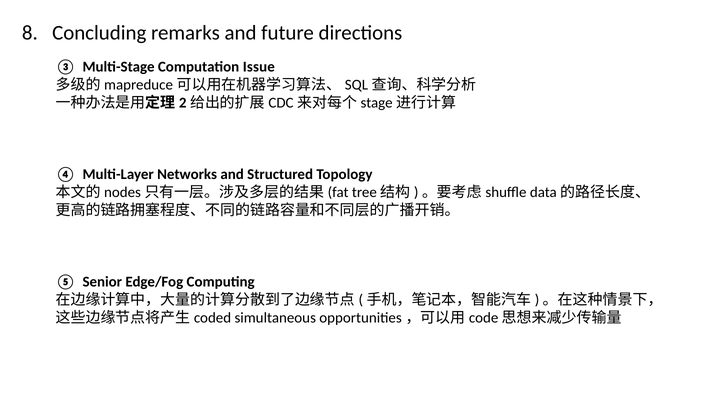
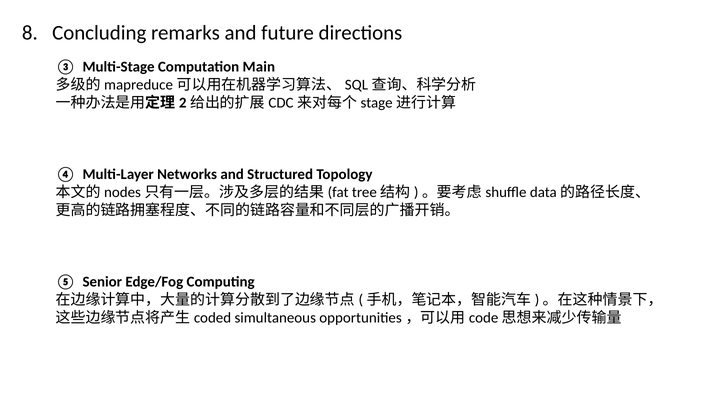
Issue: Issue -> Main
